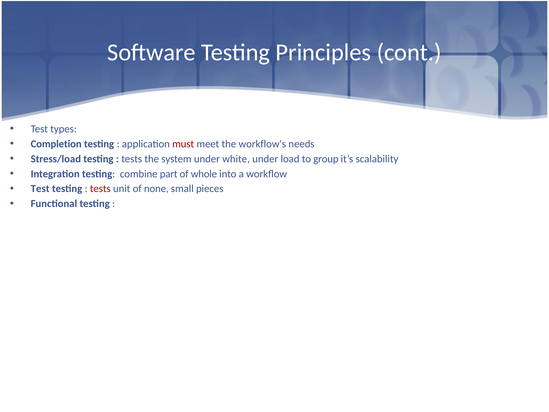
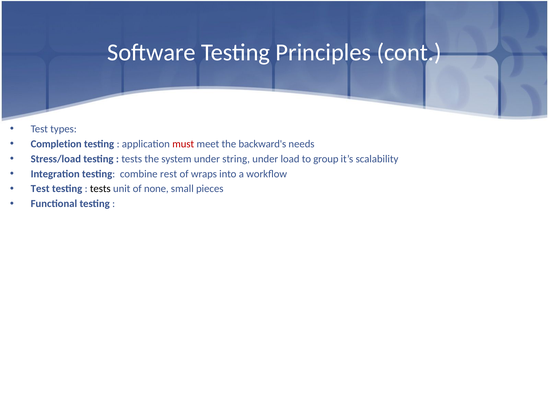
workflow's: workflow's -> backward's
white: white -> string
part: part -> rest
whole: whole -> wraps
tests at (100, 189) colour: red -> black
